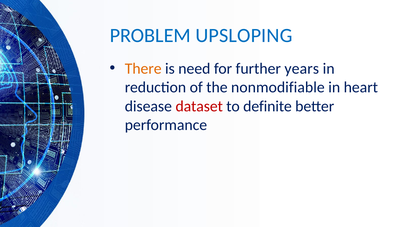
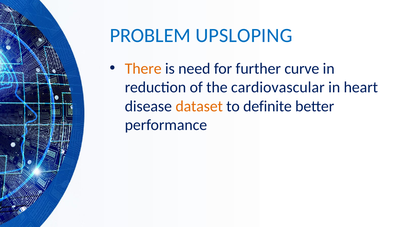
years: years -> curve
nonmodifiable: nonmodifiable -> cardiovascular
dataset colour: red -> orange
